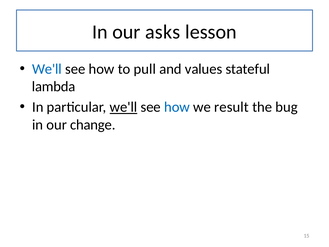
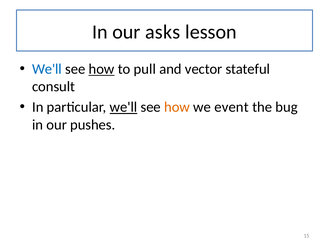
how at (102, 69) underline: none -> present
values: values -> vector
lambda: lambda -> consult
how at (177, 107) colour: blue -> orange
result: result -> event
change: change -> pushes
